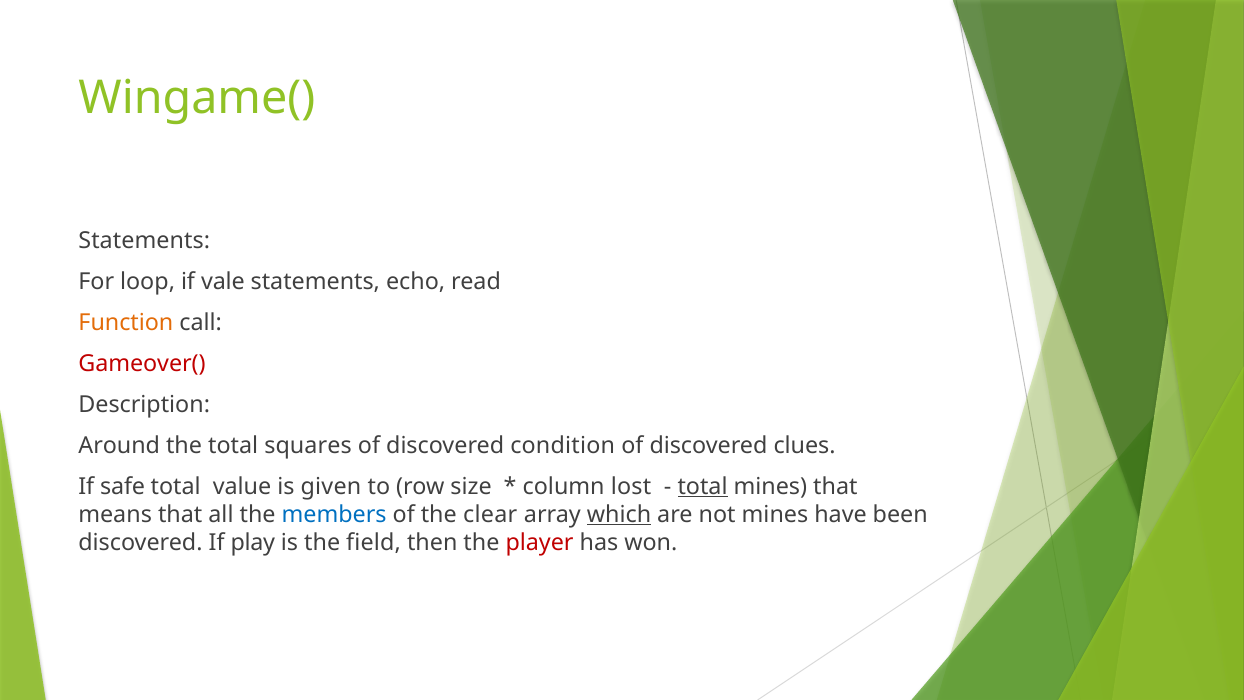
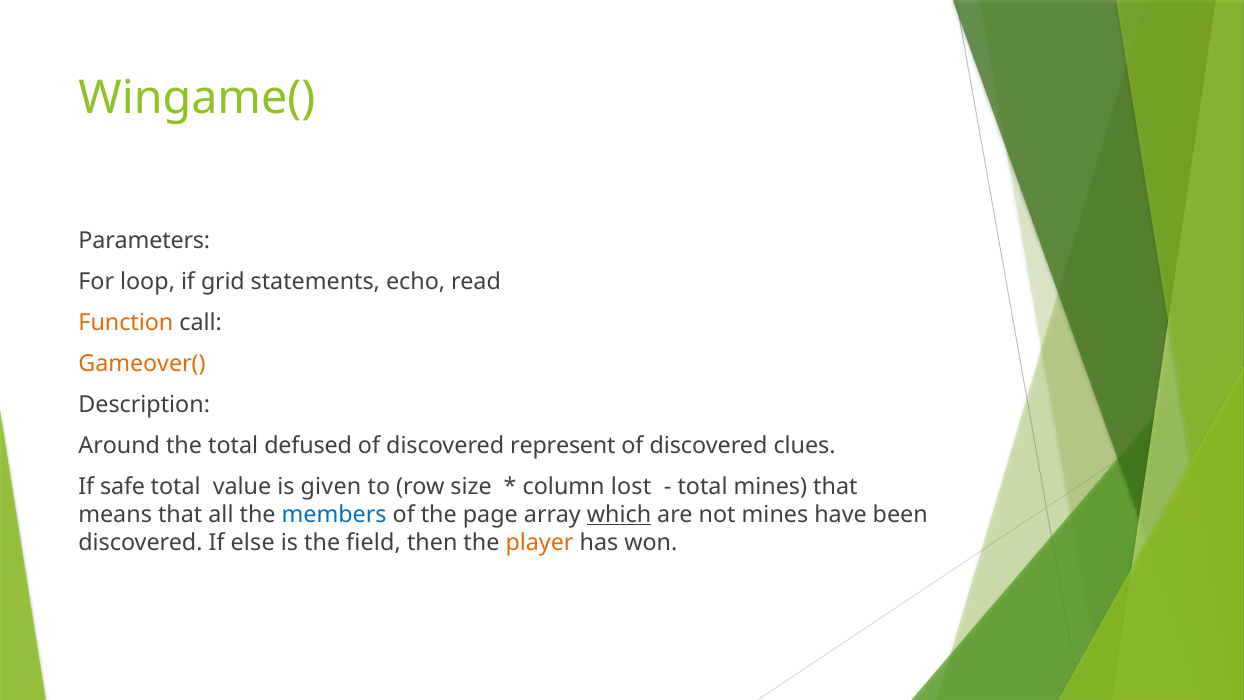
Statements at (144, 241): Statements -> Parameters
vale: vale -> grid
Gameover( colour: red -> orange
squares: squares -> defused
condition: condition -> represent
total at (703, 486) underline: present -> none
clear: clear -> page
play: play -> else
player colour: red -> orange
